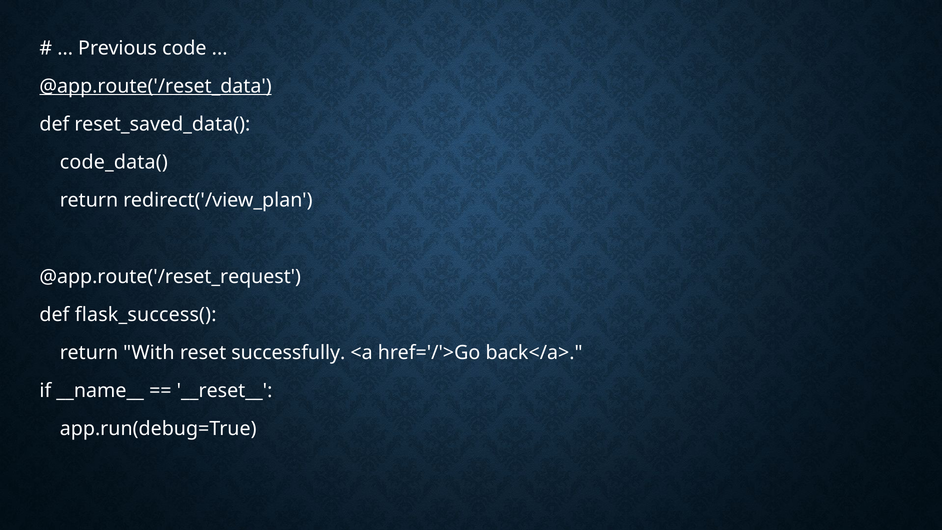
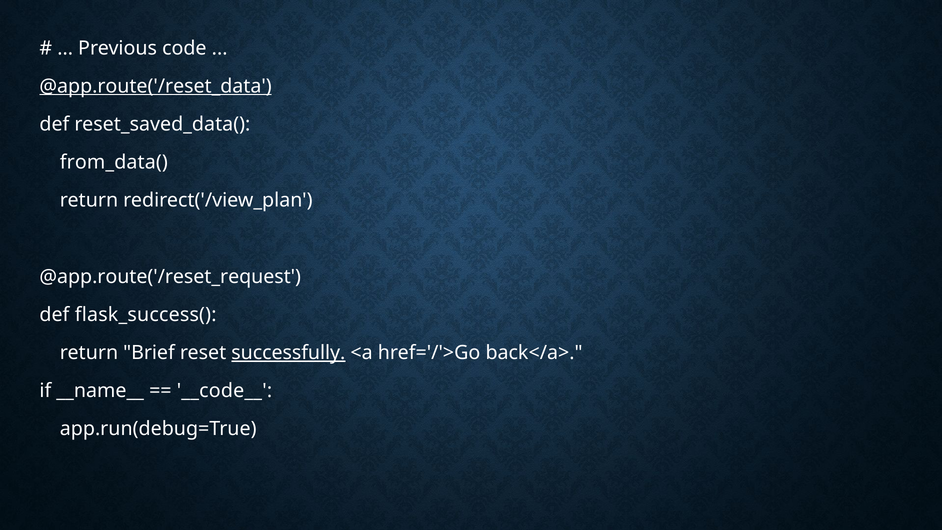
code_data(: code_data( -> from_data(
With: With -> Brief
successfully underline: none -> present
__reset__: __reset__ -> __code__
